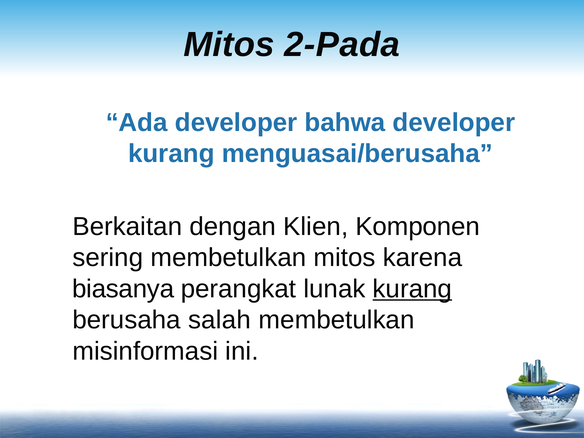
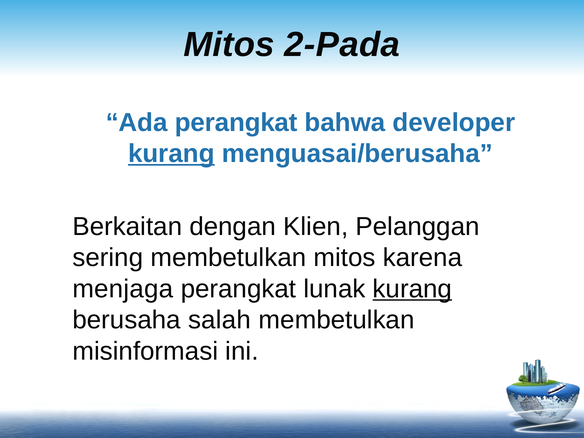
Ada developer: developer -> perangkat
kurang at (171, 154) underline: none -> present
Komponen: Komponen -> Pelanggan
biasanya: biasanya -> menjaga
